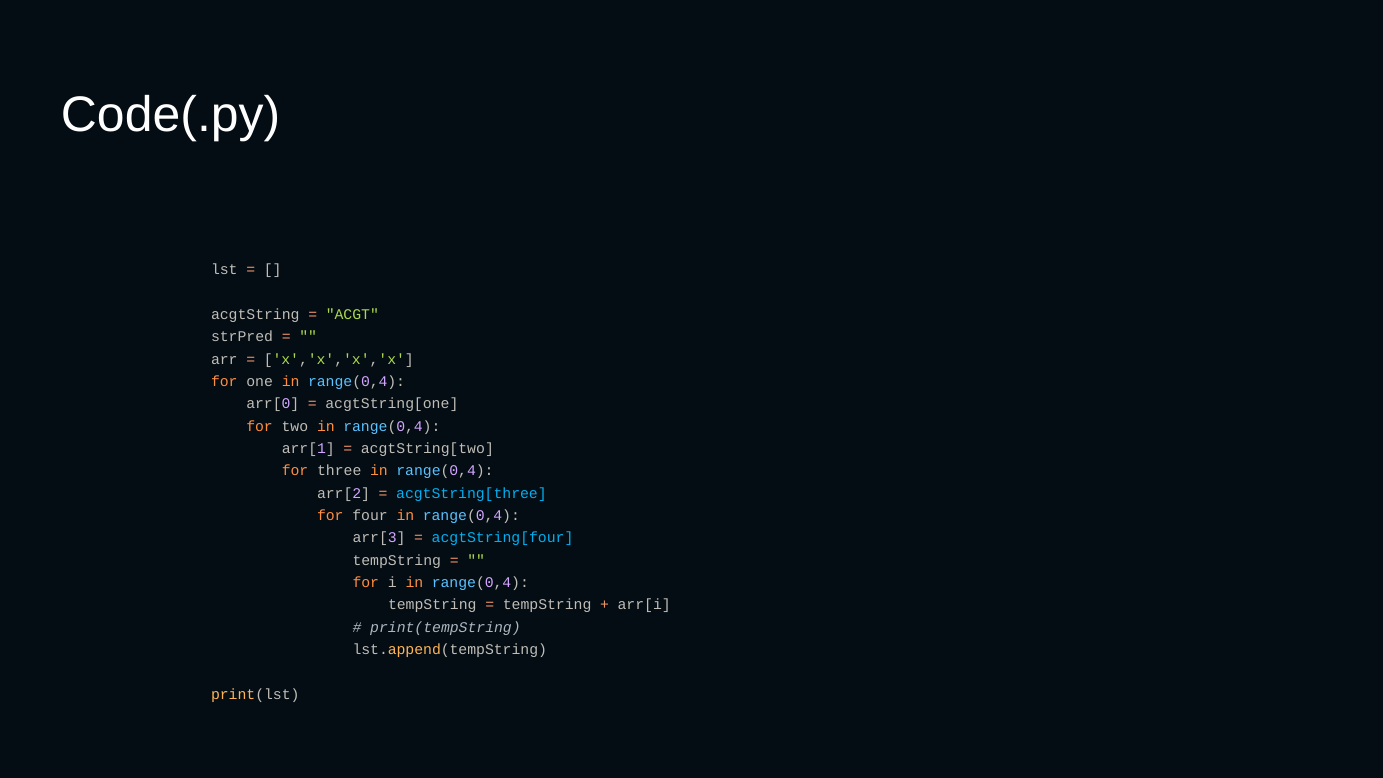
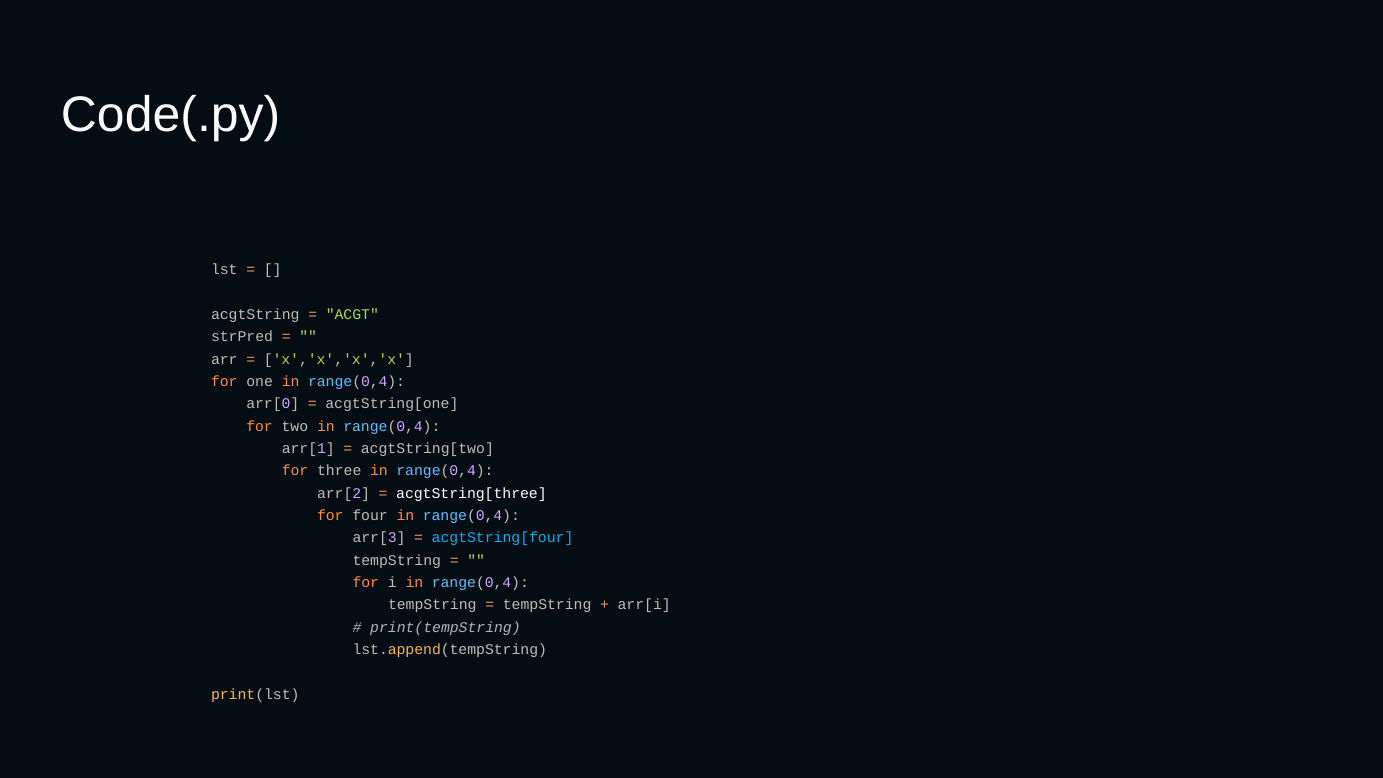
acgtString[three colour: light blue -> white
